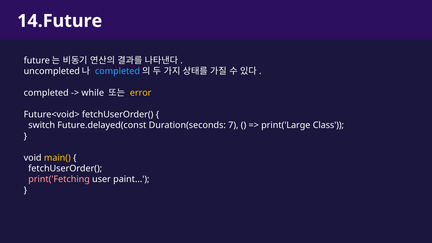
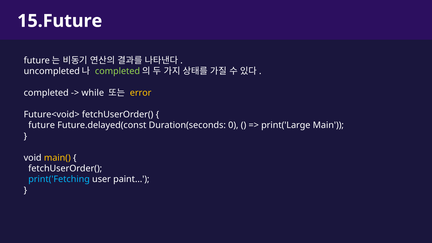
14.Future: 14.Future -> 15.Future
completed at (117, 71) colour: light blue -> light green
switch at (42, 125): switch -> future
7: 7 -> 0
Class: Class -> Main
print('Fetching colour: pink -> light blue
